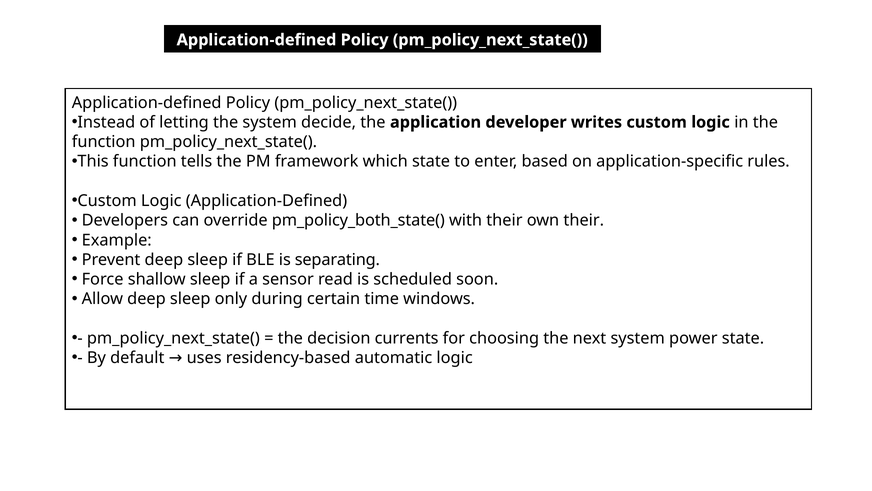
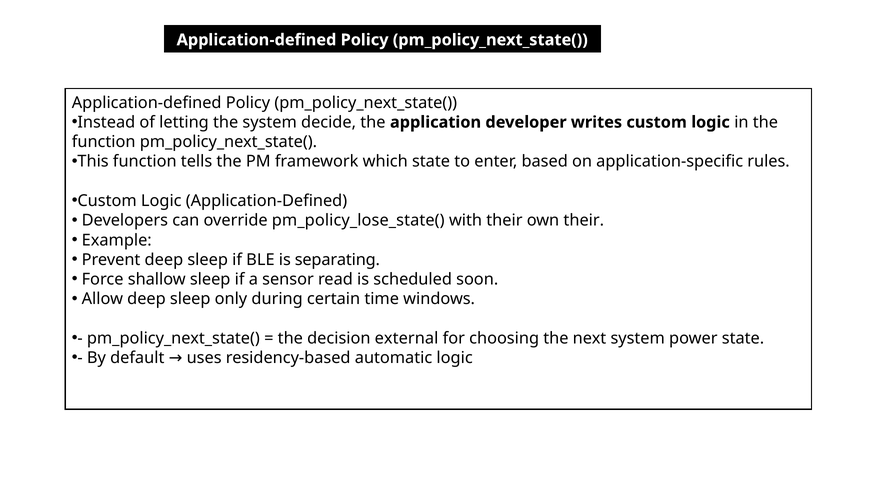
pm_policy_both_state(: pm_policy_both_state( -> pm_policy_lose_state(
currents: currents -> external
